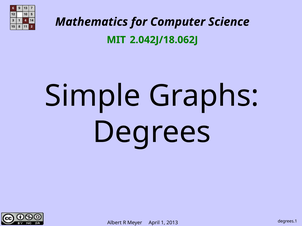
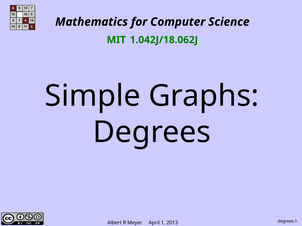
2.042J/18.062J: 2.042J/18.062J -> 1.042J/18.062J
